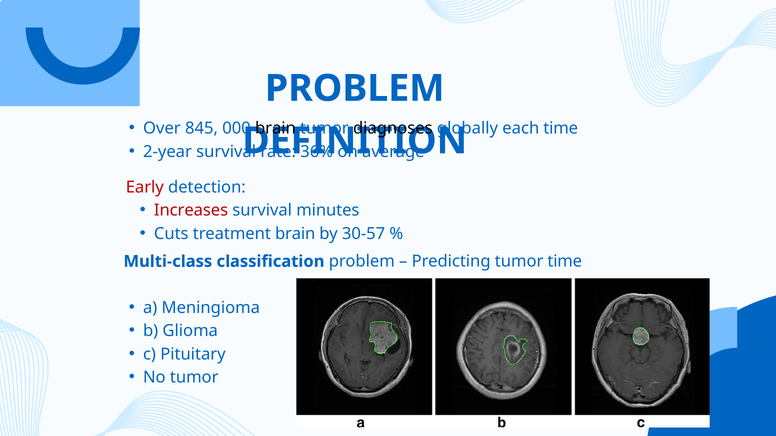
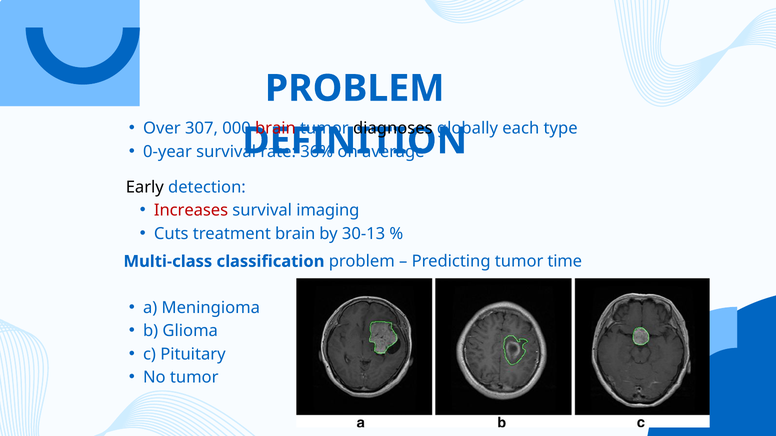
845: 845 -> 307
brain at (275, 129) colour: black -> red
each time: time -> type
2-year: 2-year -> 0-year
Early colour: red -> black
minutes: minutes -> imaging
30-57: 30-57 -> 30-13
